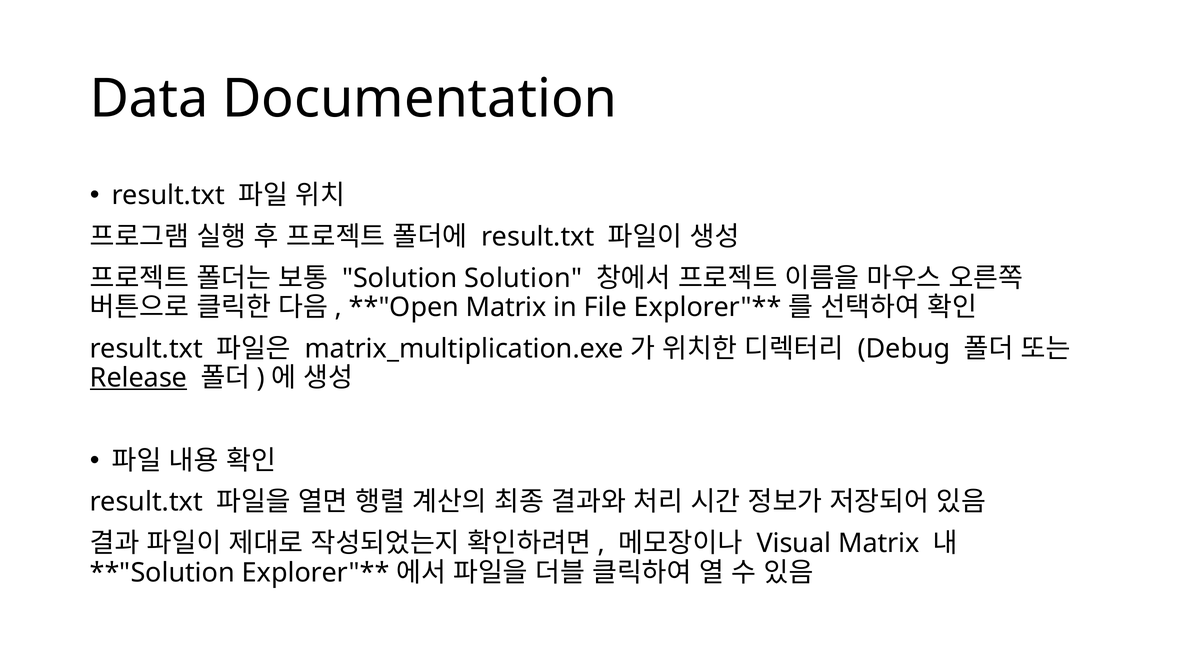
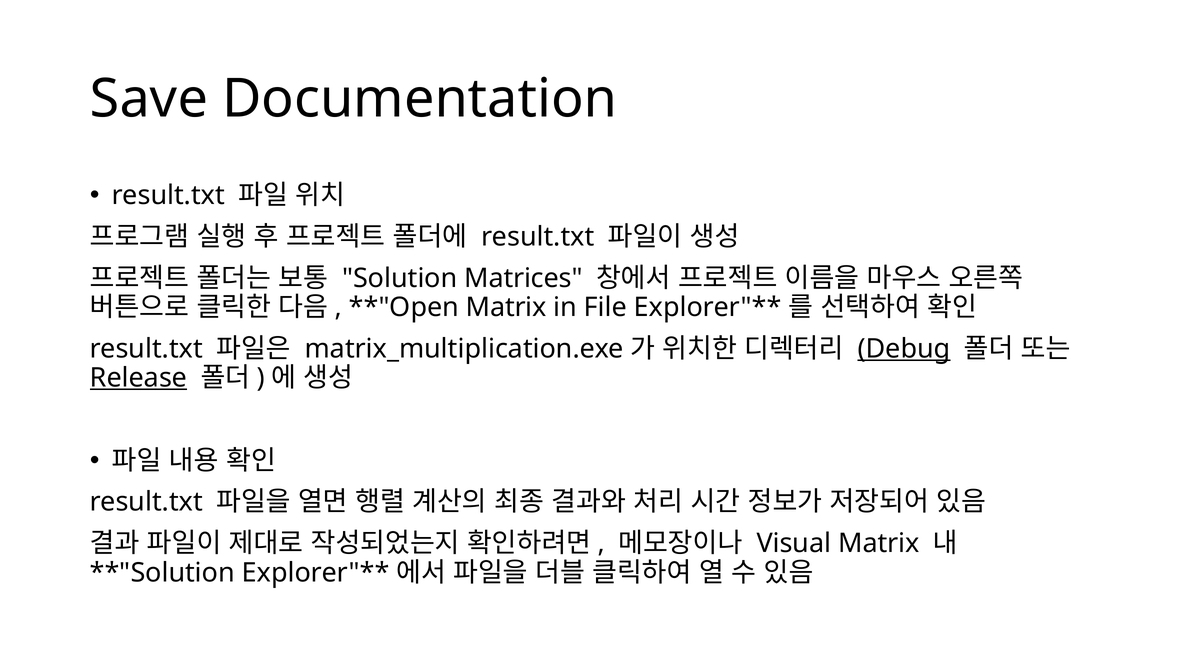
Data: Data -> Save
Solution Solution: Solution -> Matrices
Debug underline: none -> present
